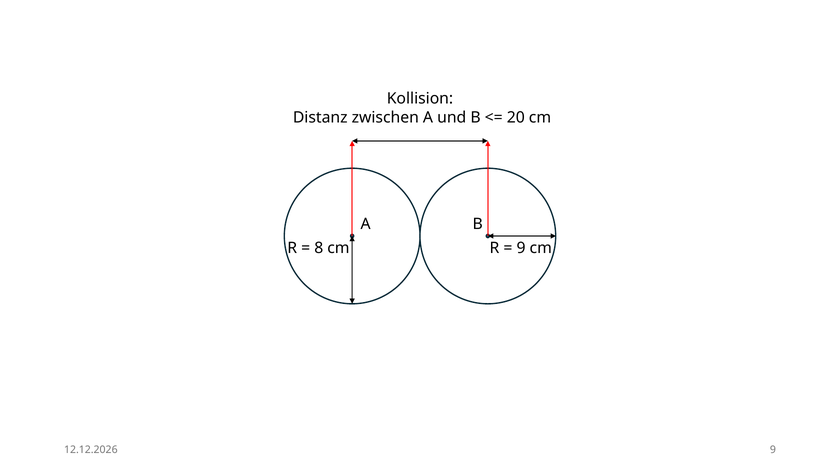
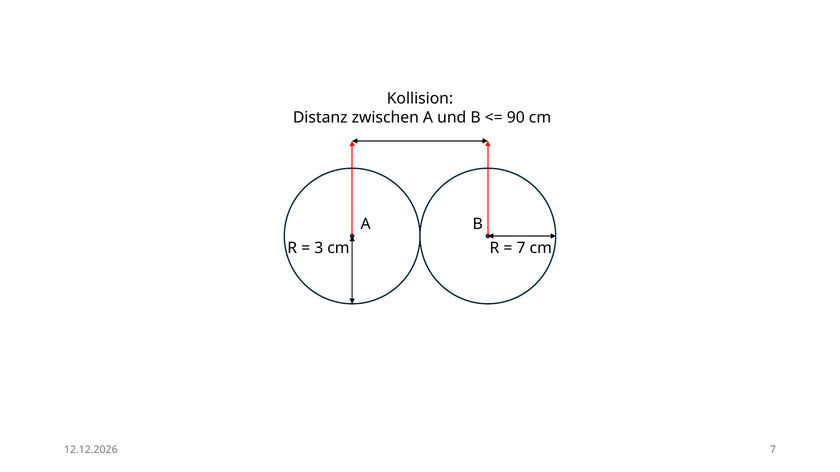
20: 20 -> 90
8: 8 -> 3
9 at (521, 248): 9 -> 7
9 at (773, 450): 9 -> 7
